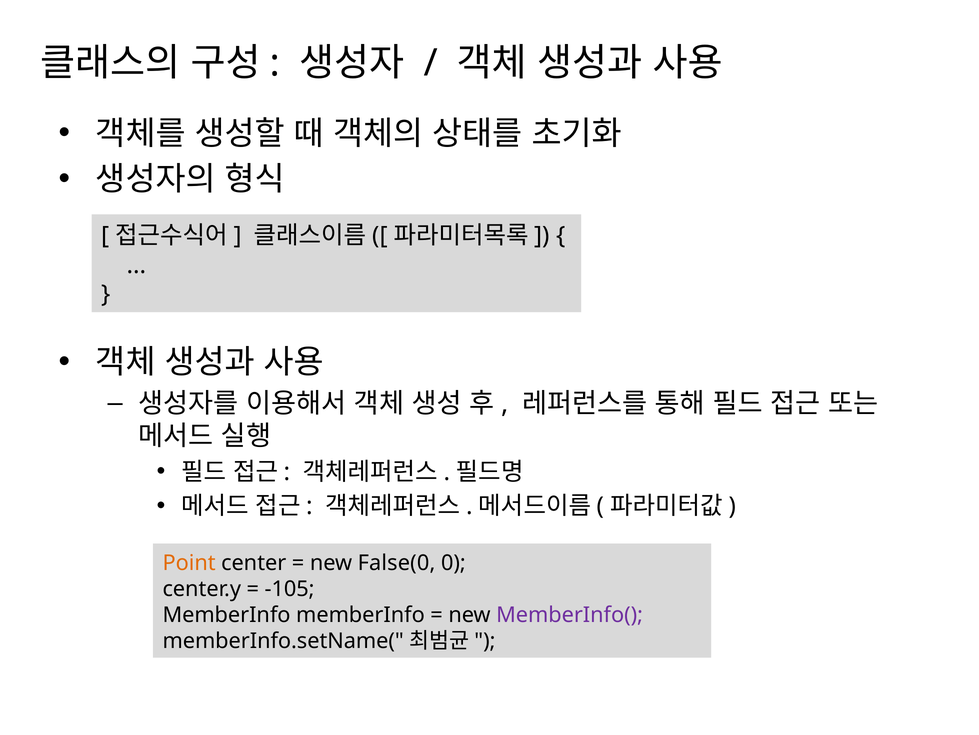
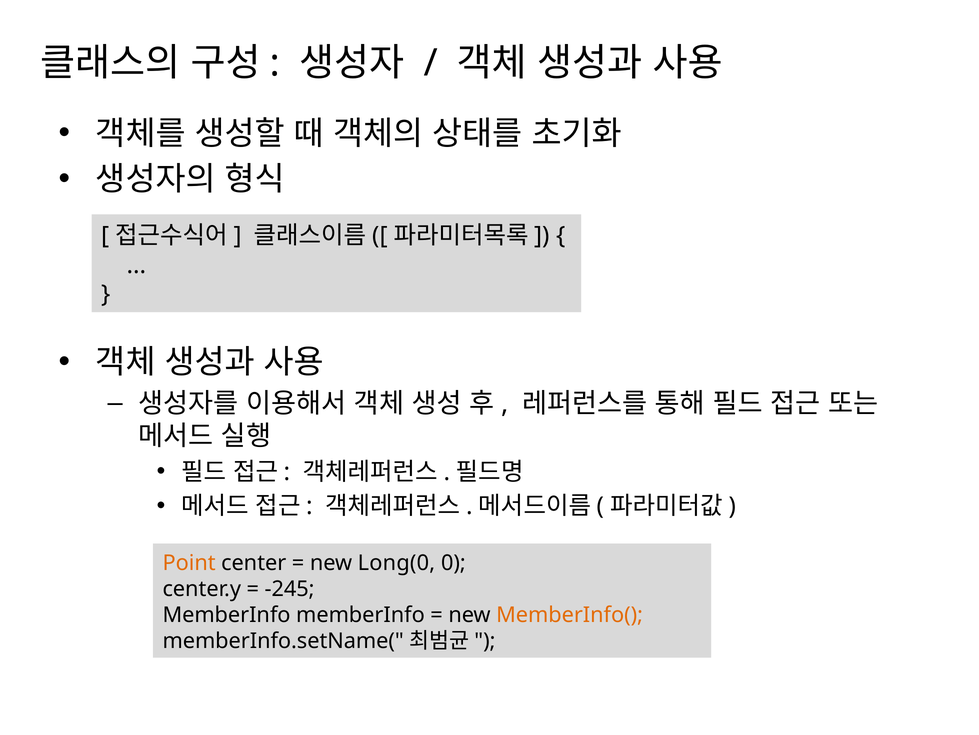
False(0: False(0 -> Long(0
-105: -105 -> -245
MemberInfo( colour: purple -> orange
